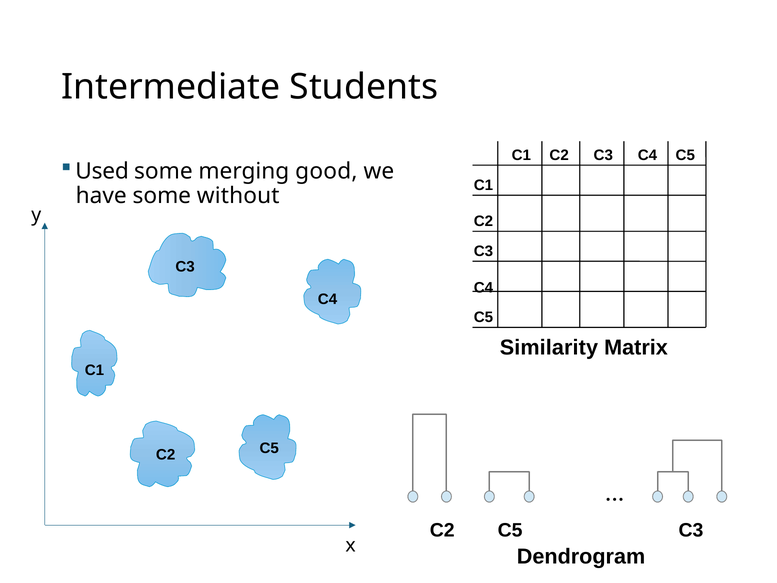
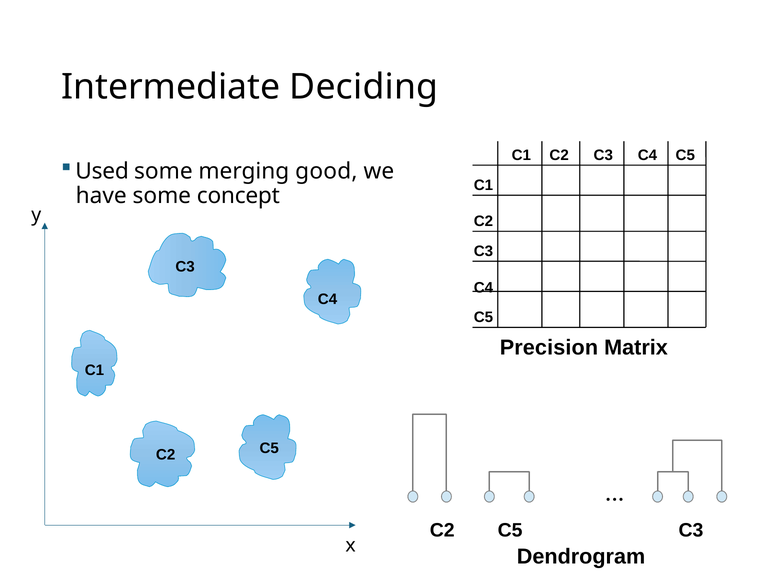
Students: Students -> Deciding
without: without -> concept
Similarity: Similarity -> Precision
